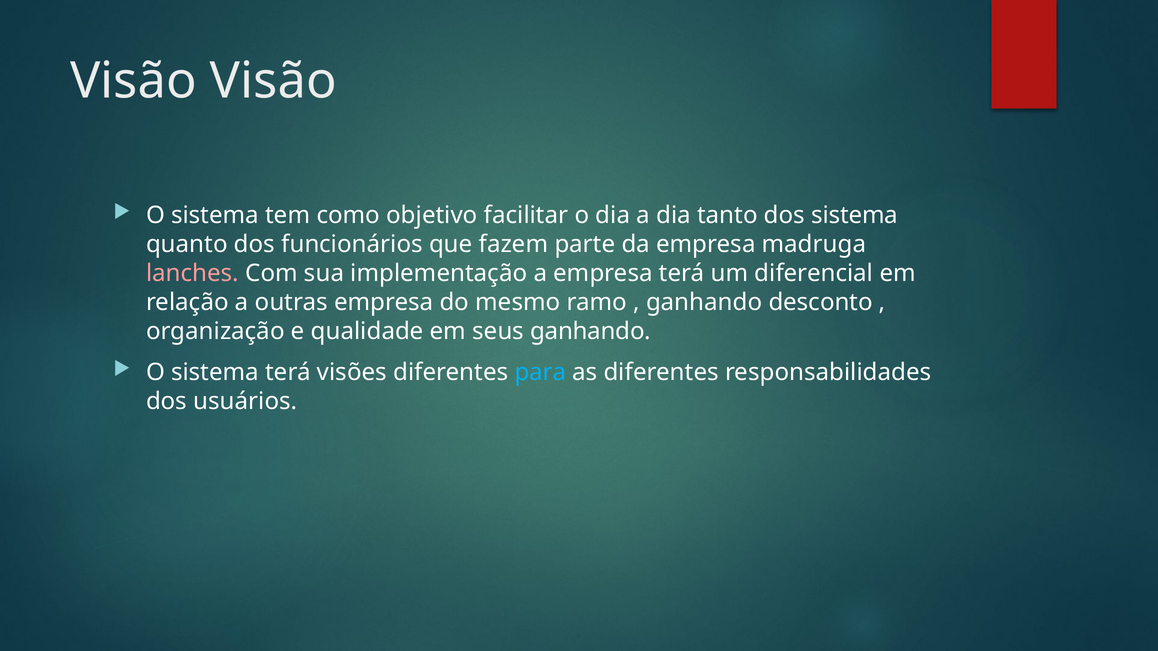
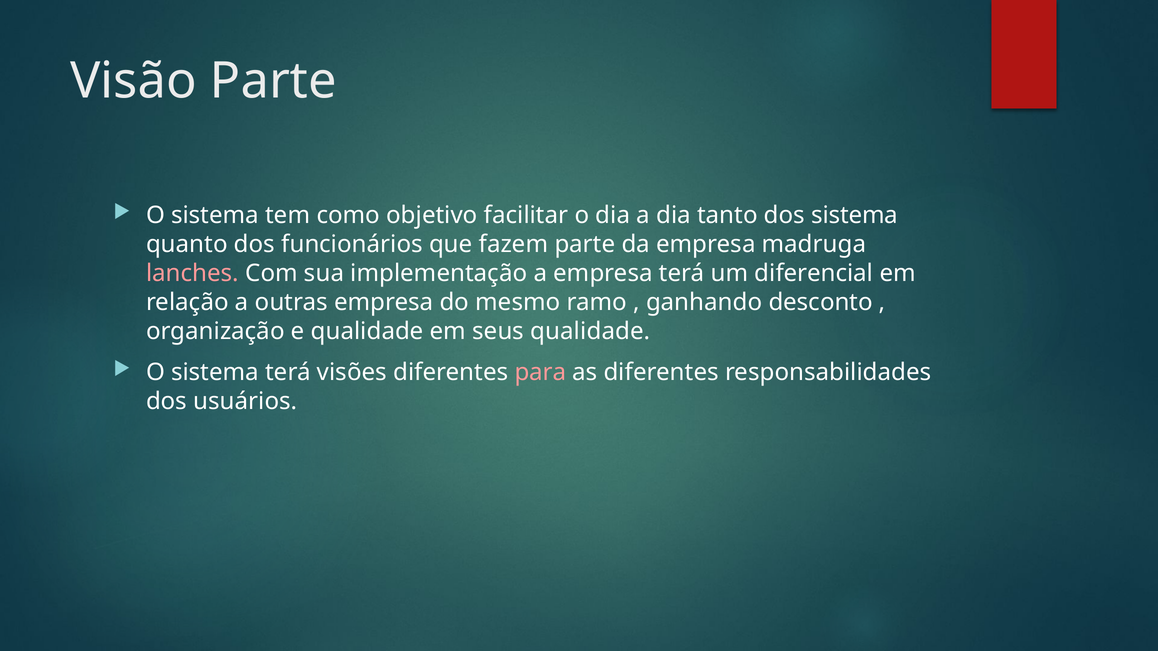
Visão Visão: Visão -> Parte
seus ganhando: ganhando -> qualidade
para colour: light blue -> pink
